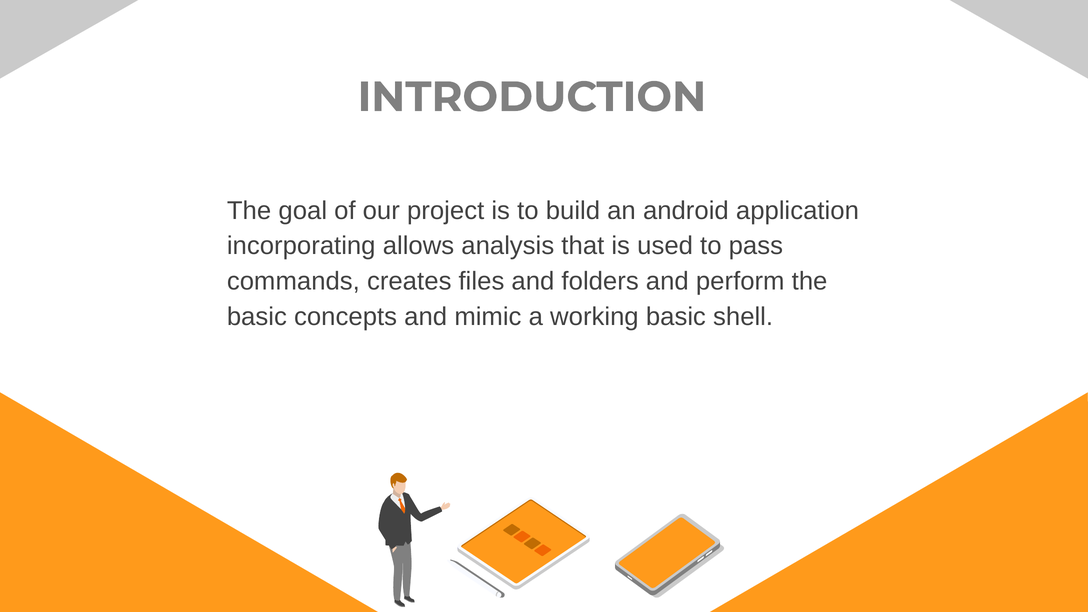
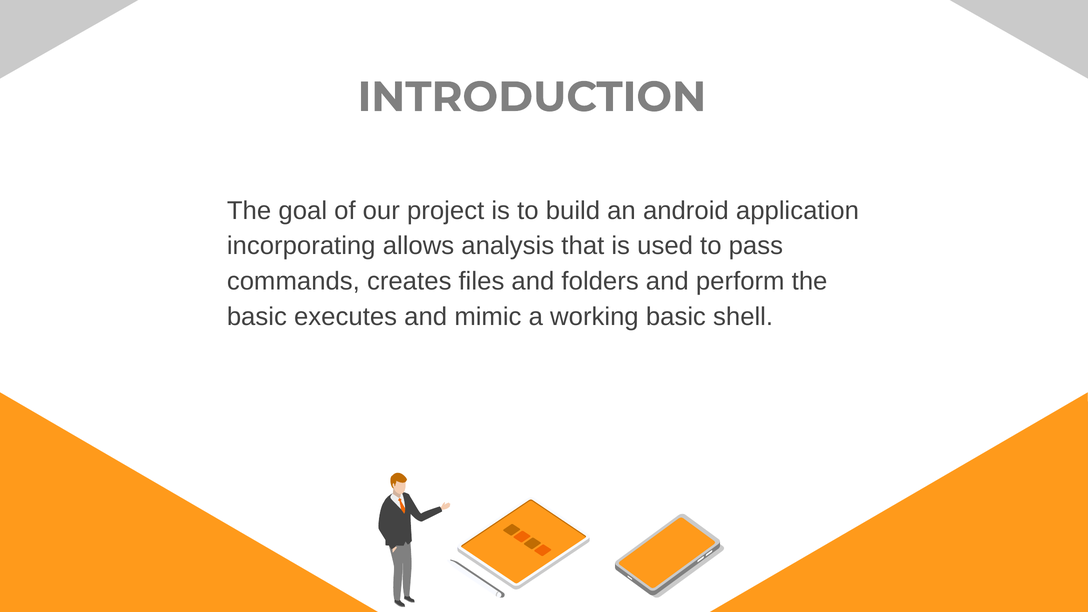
concepts: concepts -> executes
